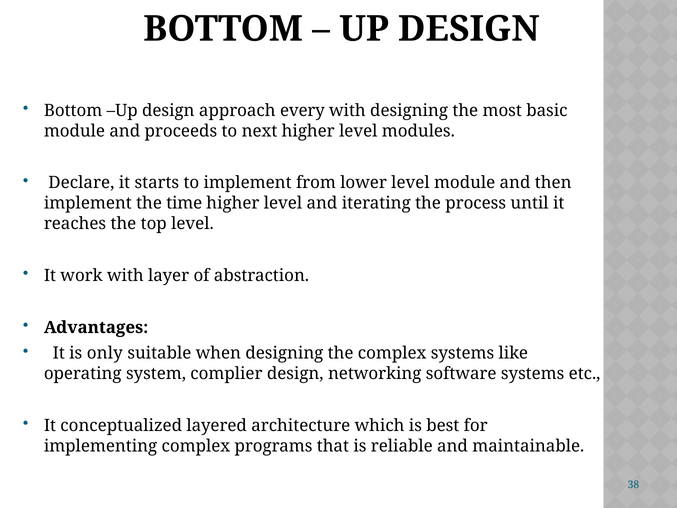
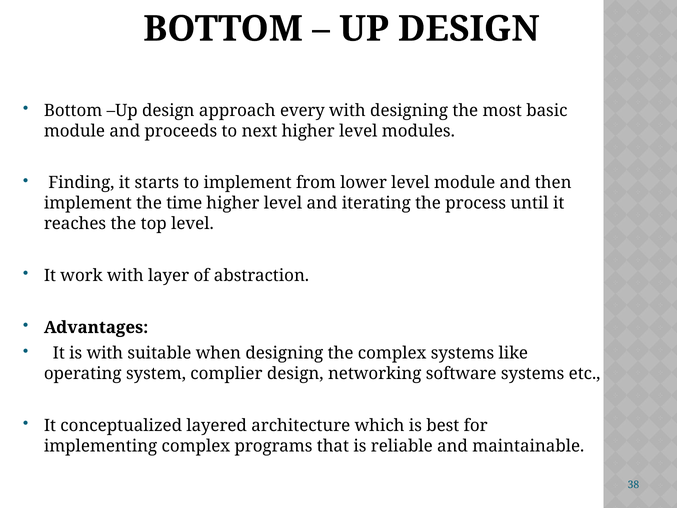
Declare: Declare -> Finding
is only: only -> with
